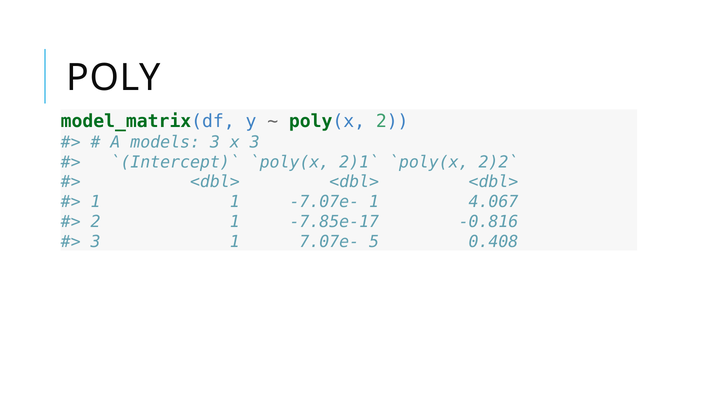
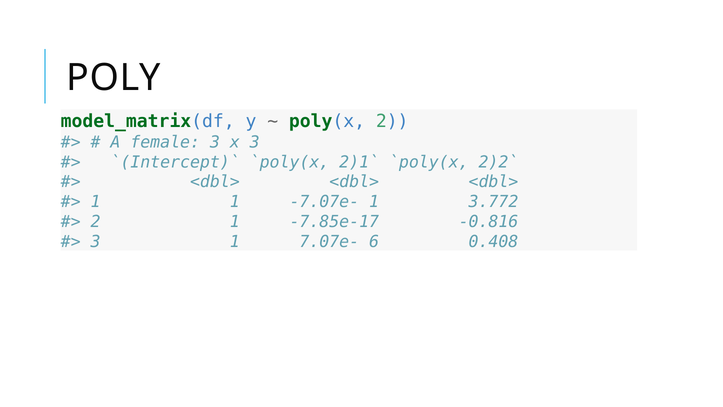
models: models -> female
4.067: 4.067 -> 3.772
5: 5 -> 6
